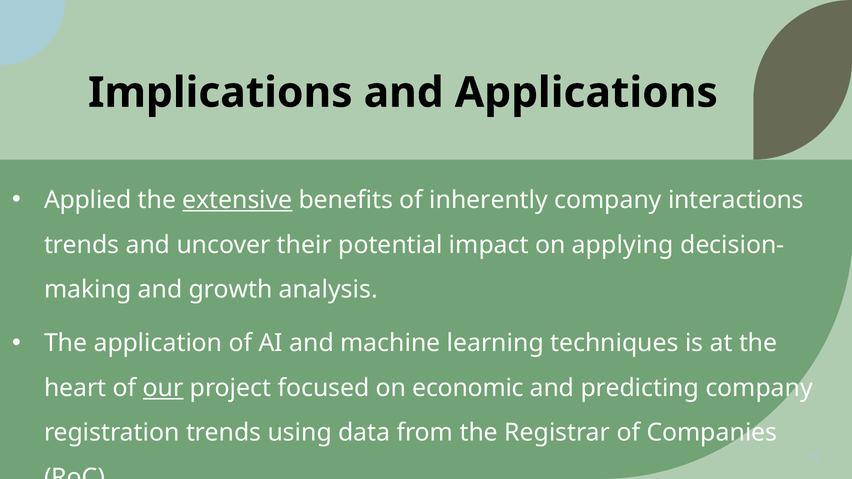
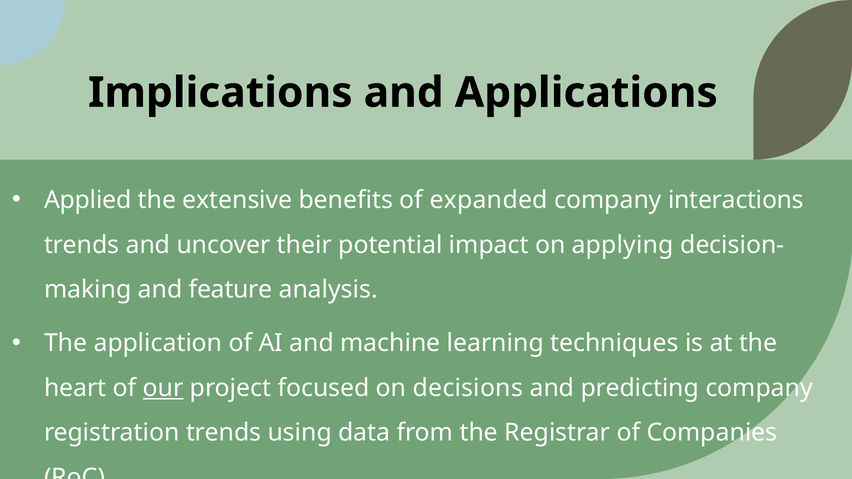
extensive underline: present -> none
inherently: inherently -> expanded
growth: growth -> feature
economic: economic -> decisions
